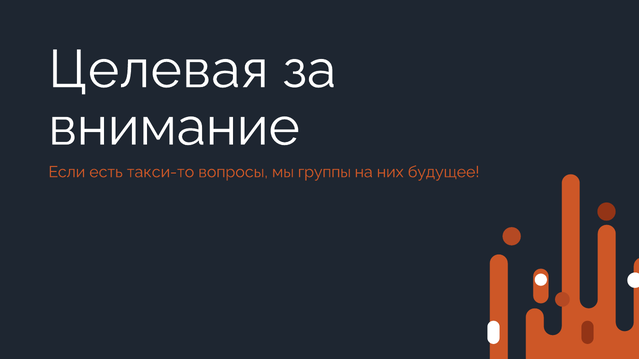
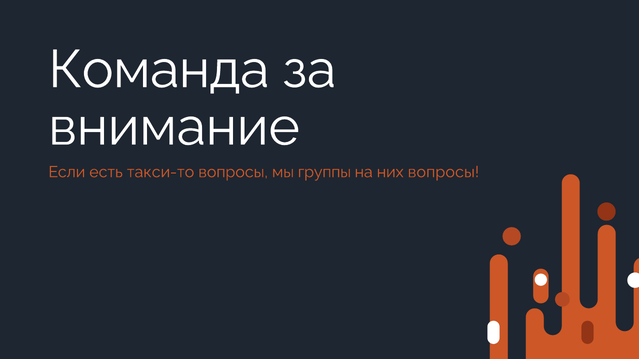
Целевая: Целевая -> Команда
них будущее: будущее -> вопросы
